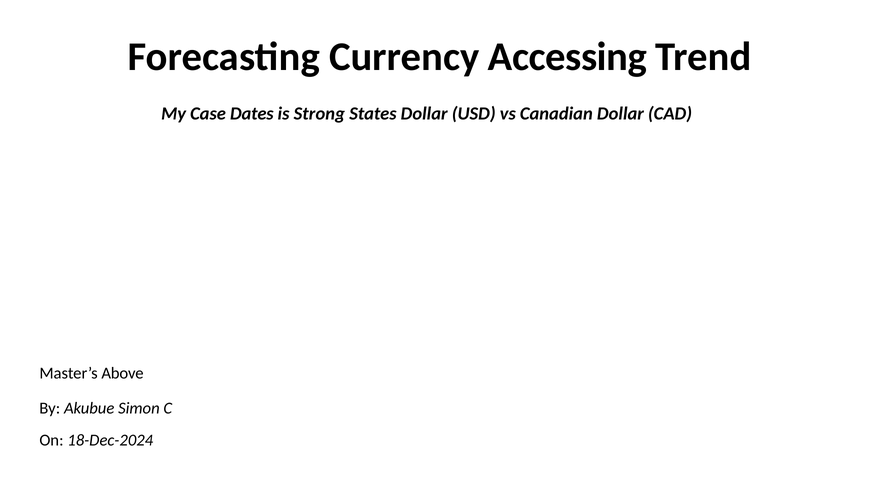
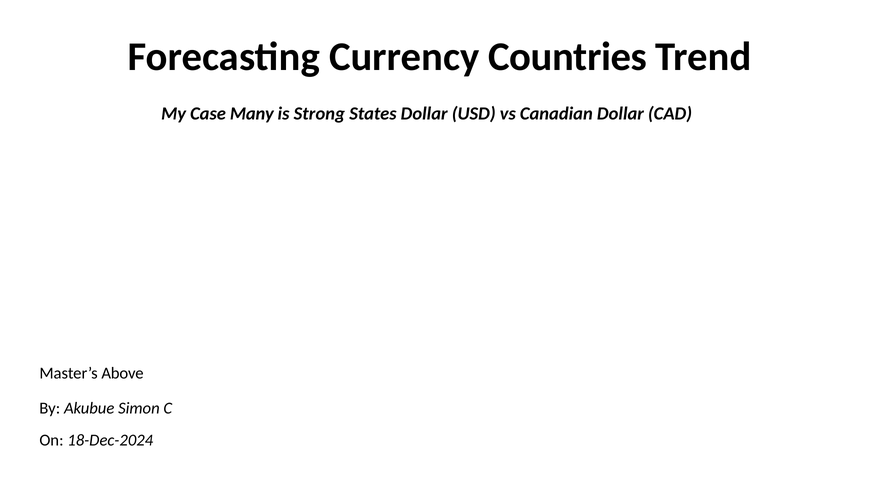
Accessing: Accessing -> Countries
Dates: Dates -> Many
